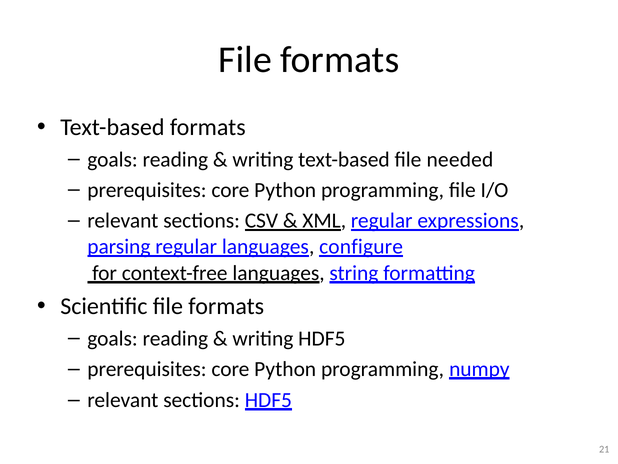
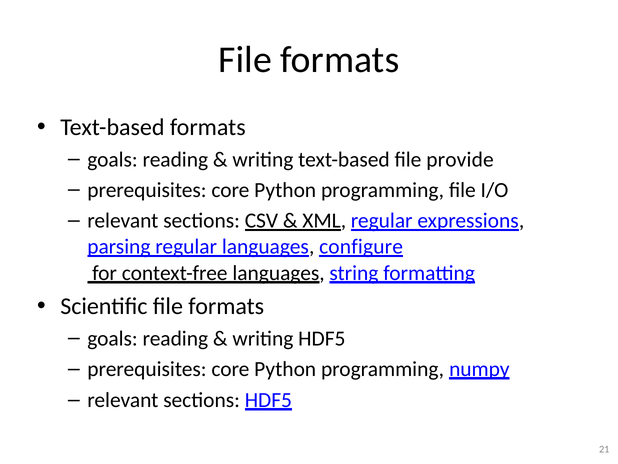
needed: needed -> provide
